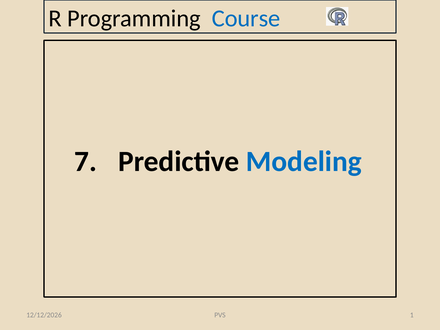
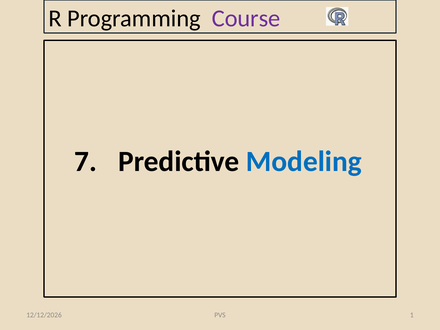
Course colour: blue -> purple
